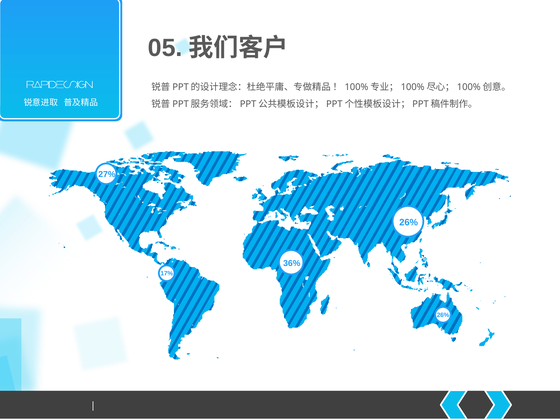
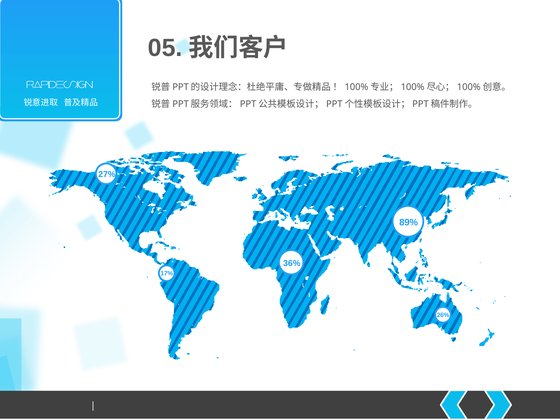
26% at (409, 222): 26% -> 89%
